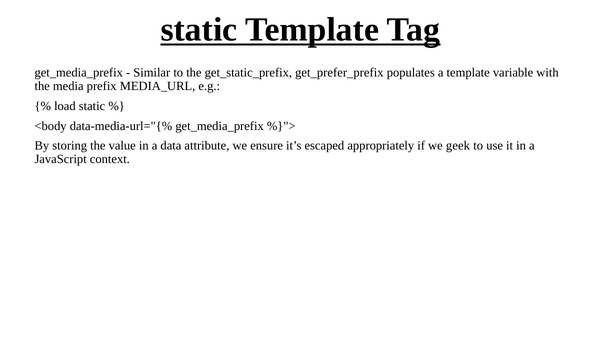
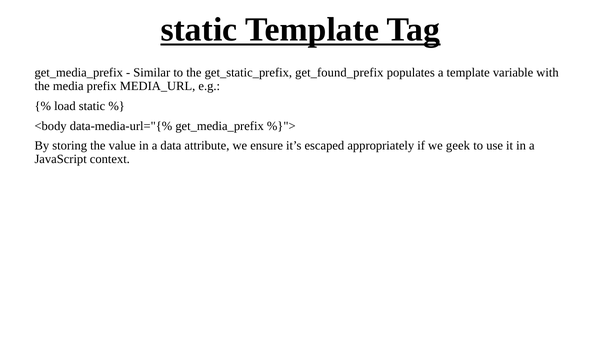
get_prefer_prefix: get_prefer_prefix -> get_found_prefix
